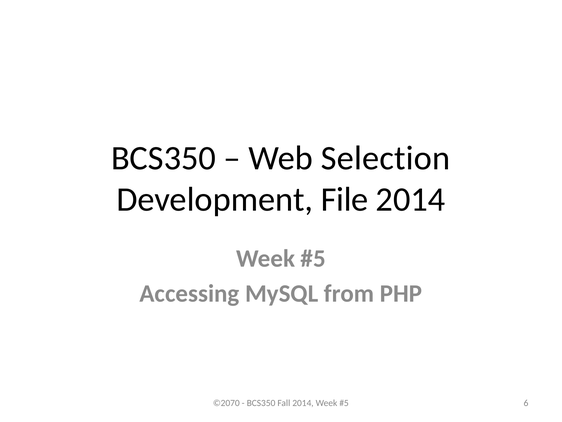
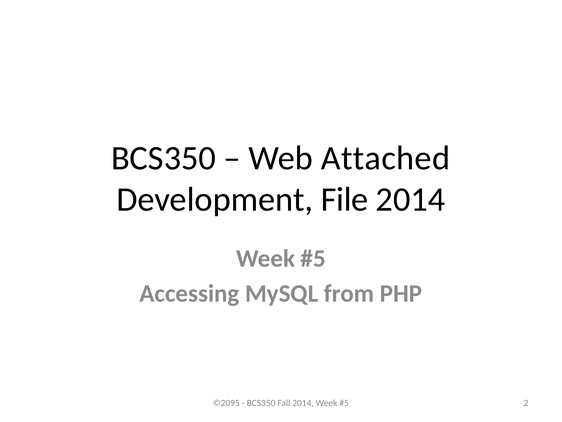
Selection: Selection -> Attached
©2070: ©2070 -> ©2095
6: 6 -> 2
